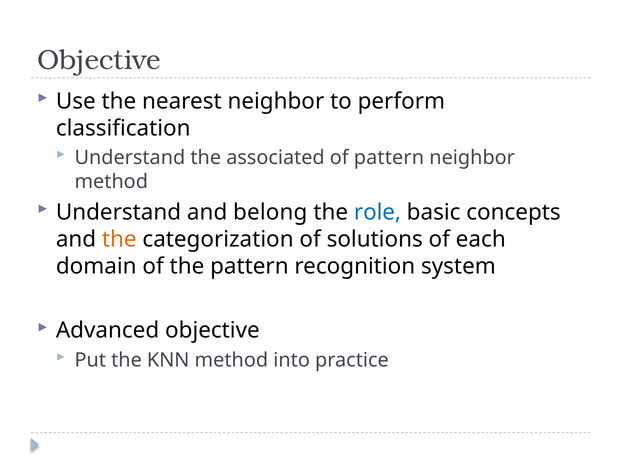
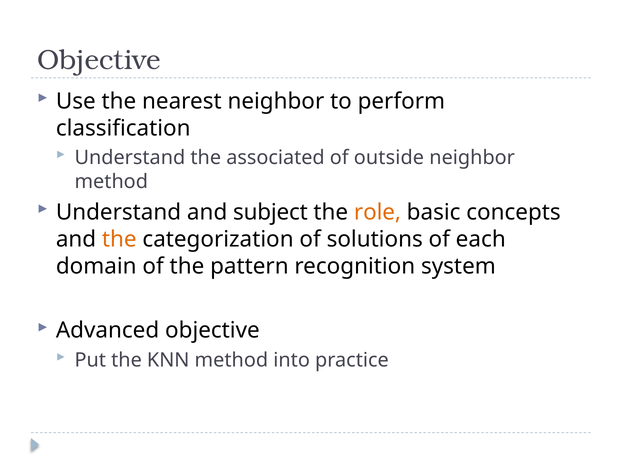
of pattern: pattern -> outside
belong: belong -> subject
role colour: blue -> orange
